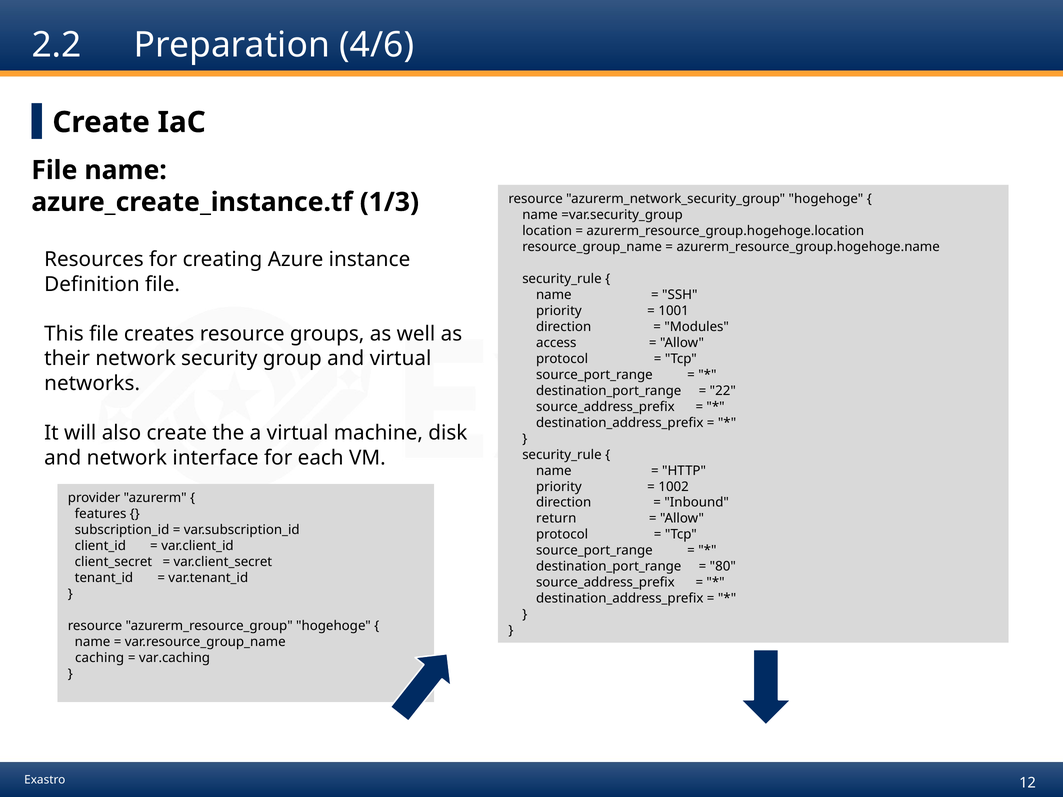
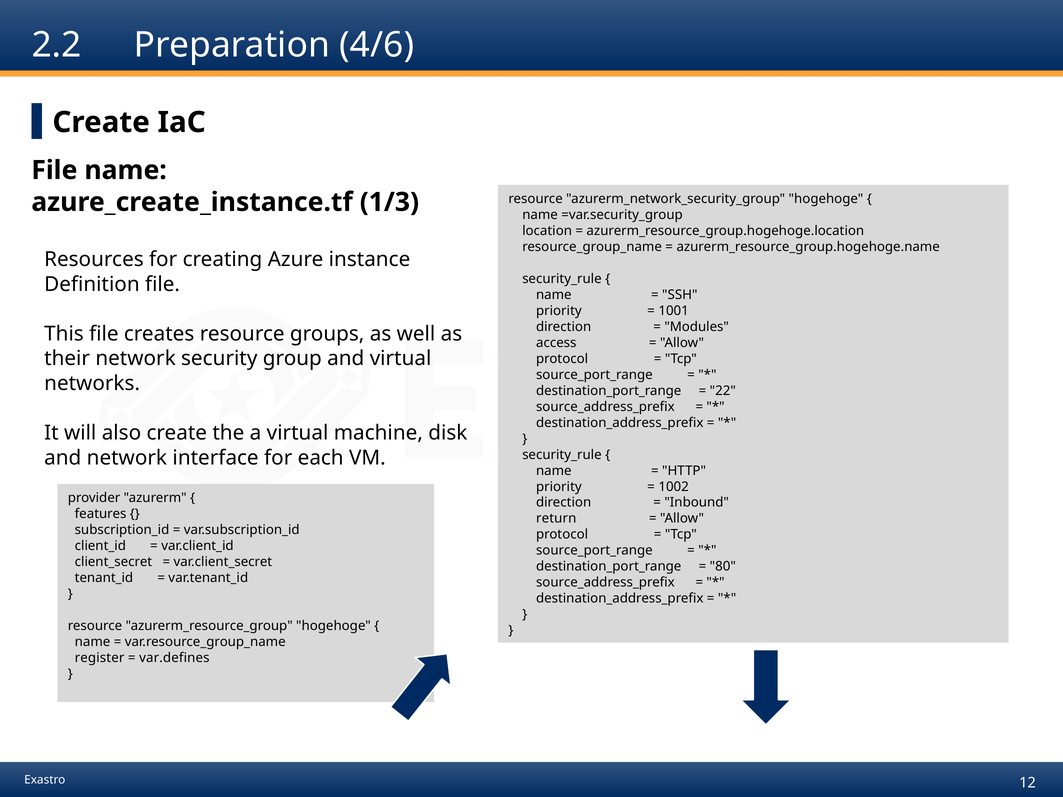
caching: caching -> register
var.caching: var.caching -> var.defines
